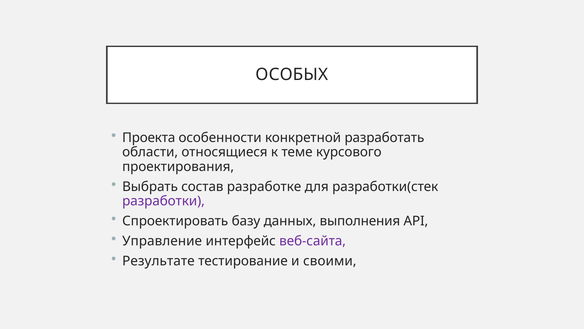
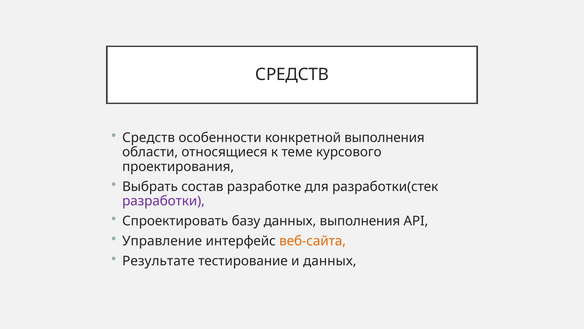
ОСОБЫХ at (292, 75): ОСОБЫХ -> СРЕДСТВ
Проекта at (149, 138): Проекта -> Средств
конкретной разработать: разработать -> выполнения
веб-сайта colour: purple -> orange
и своими: своими -> данных
